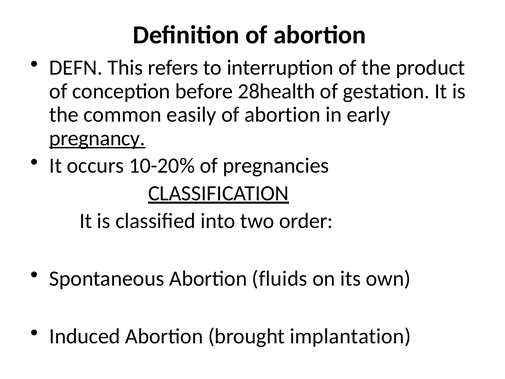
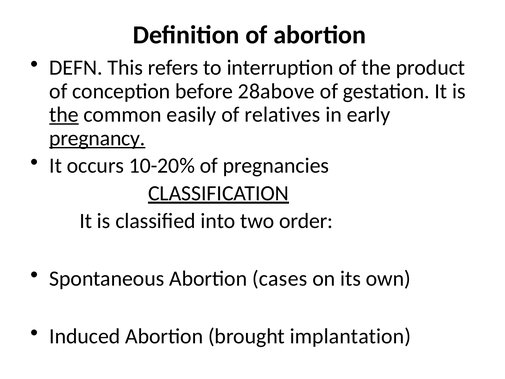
28health: 28health -> 28above
the at (64, 115) underline: none -> present
abortion at (282, 115): abortion -> relatives
fluids: fluids -> cases
